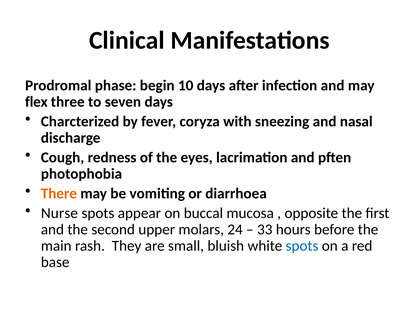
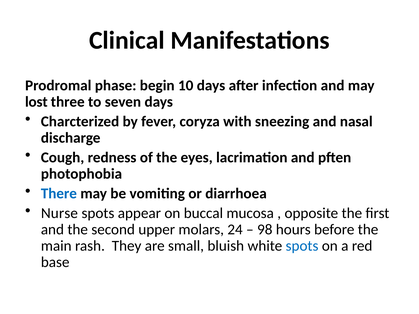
flex: flex -> lost
There colour: orange -> blue
33: 33 -> 98
